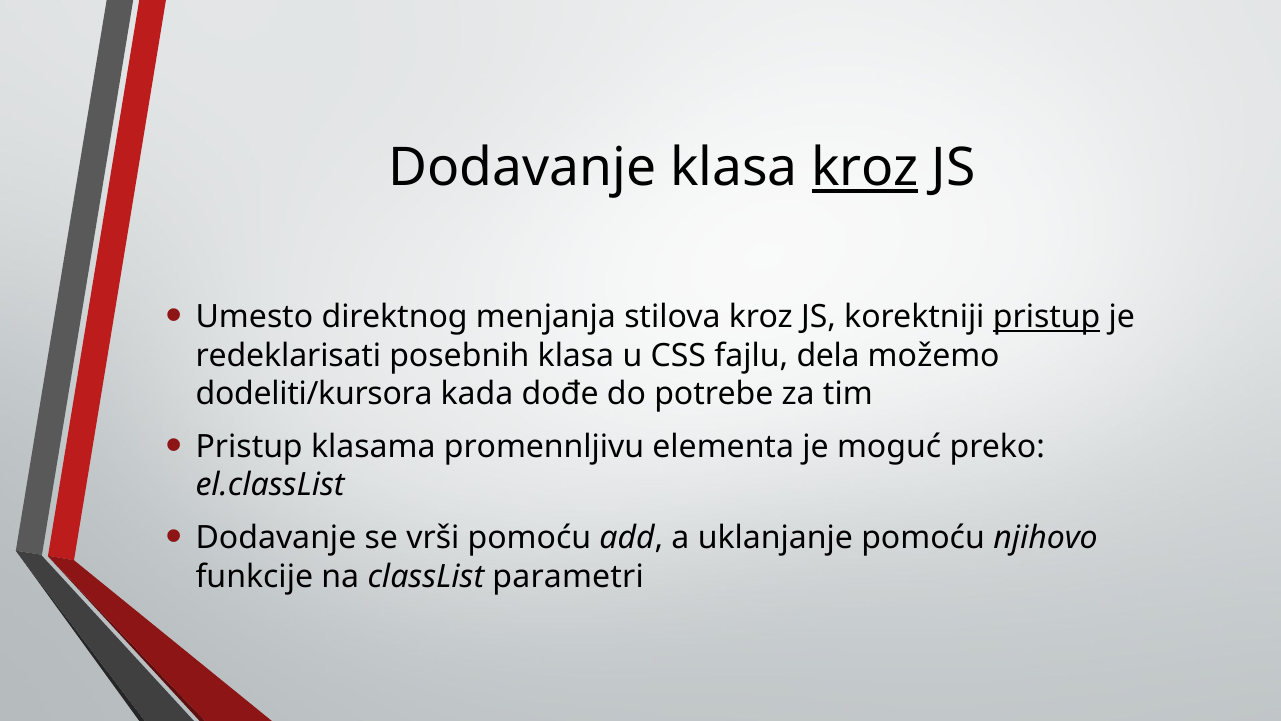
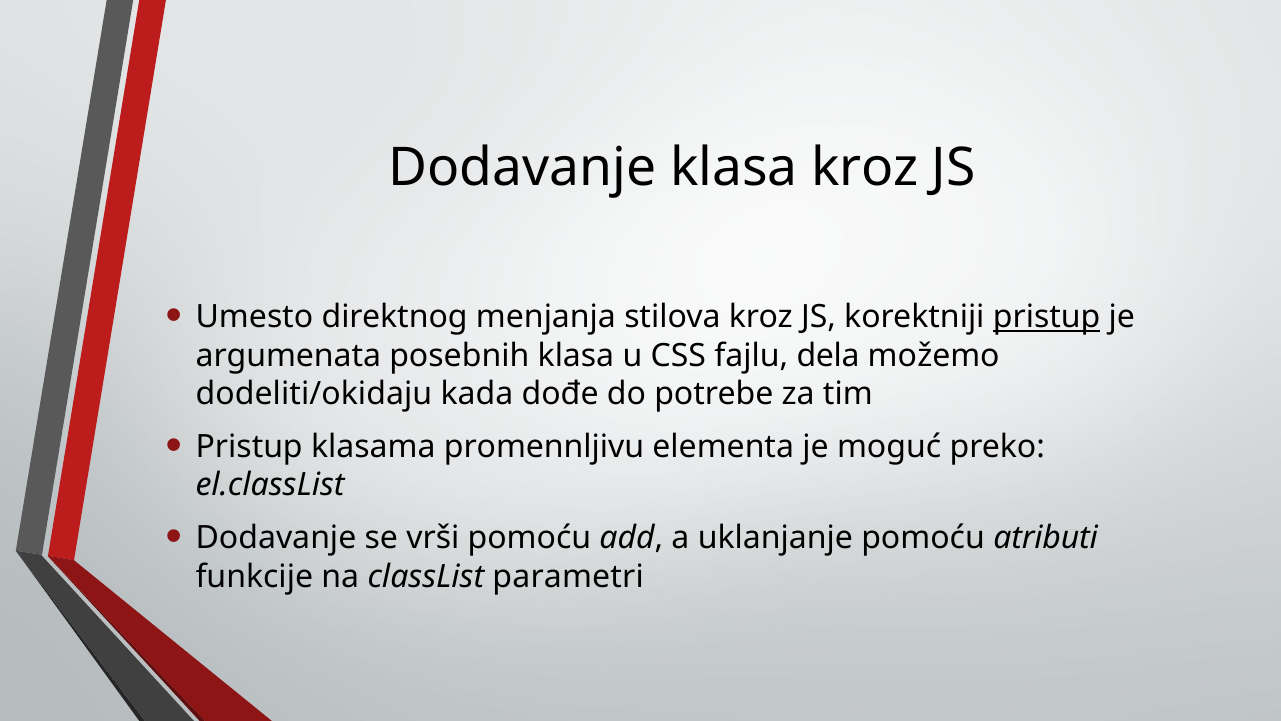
kroz at (865, 168) underline: present -> none
redeklarisati: redeklarisati -> argumenata
dodeliti/kursora: dodeliti/kursora -> dodeliti/okidaju
njihovo: njihovo -> atributi
